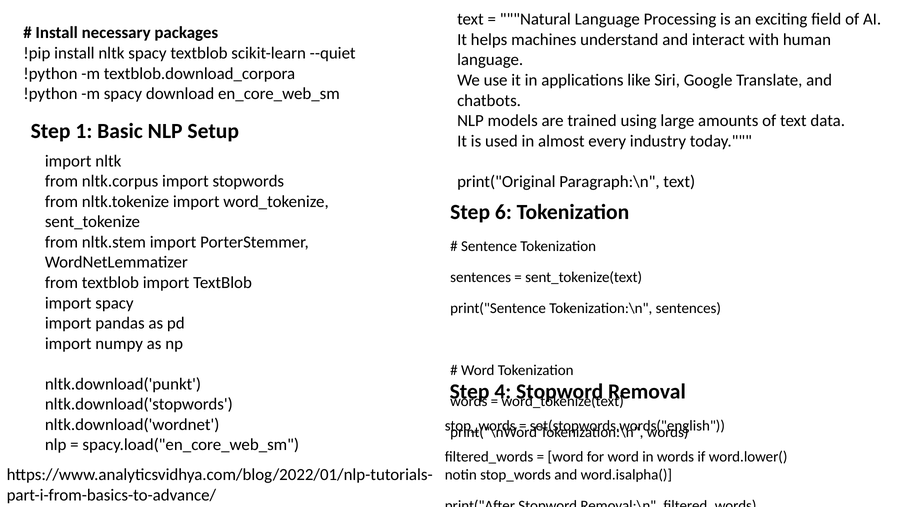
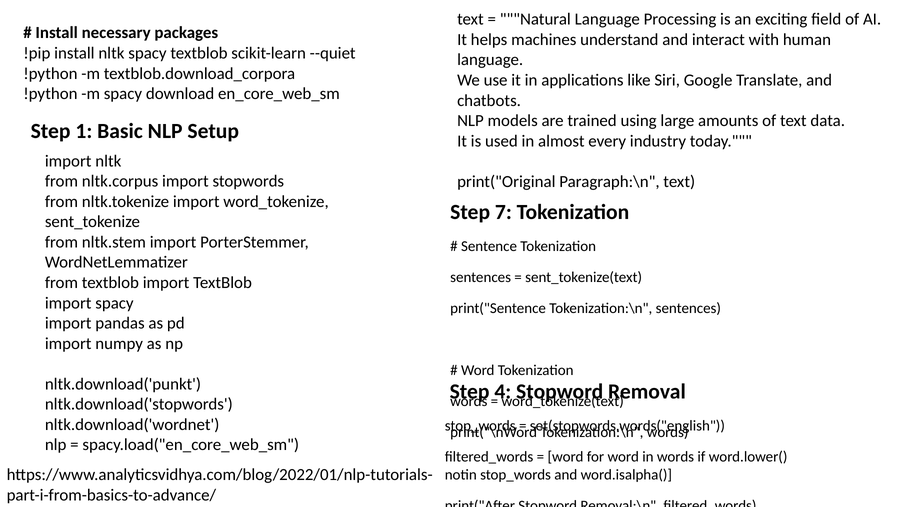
6: 6 -> 7
